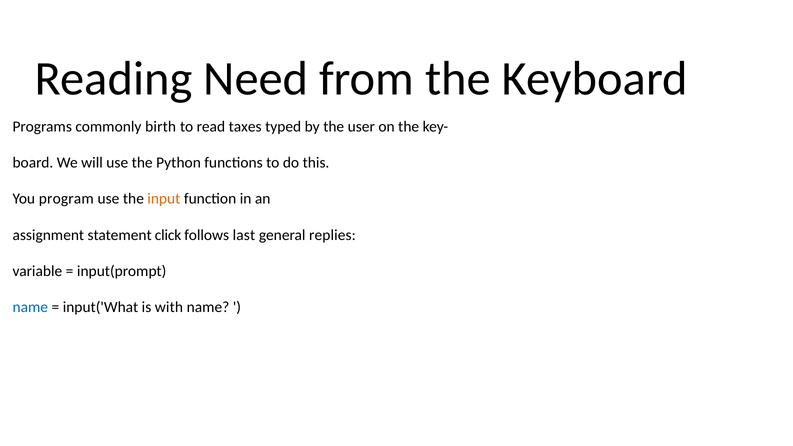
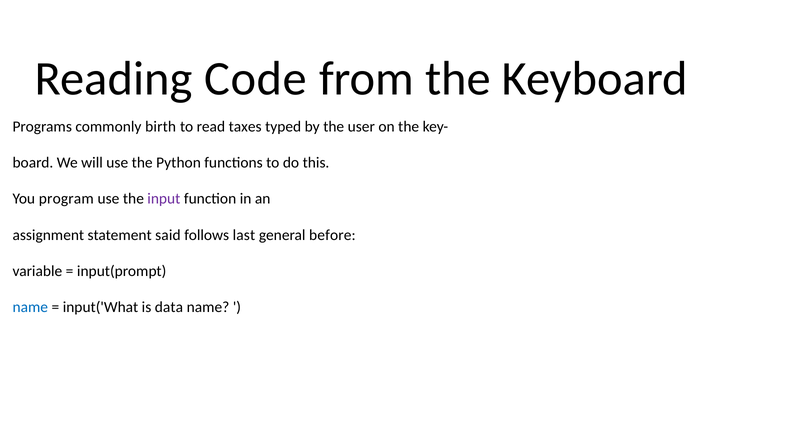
Need: Need -> Code
input colour: orange -> purple
click: click -> said
replies: replies -> before
with: with -> data
